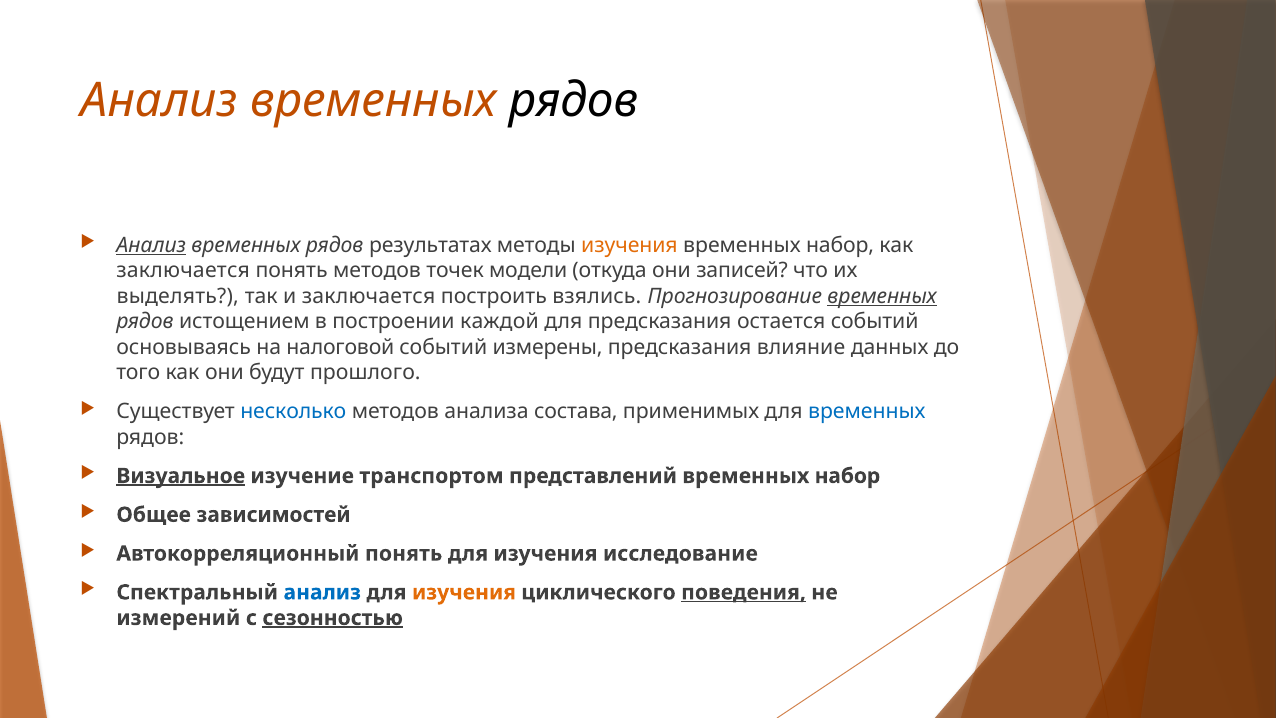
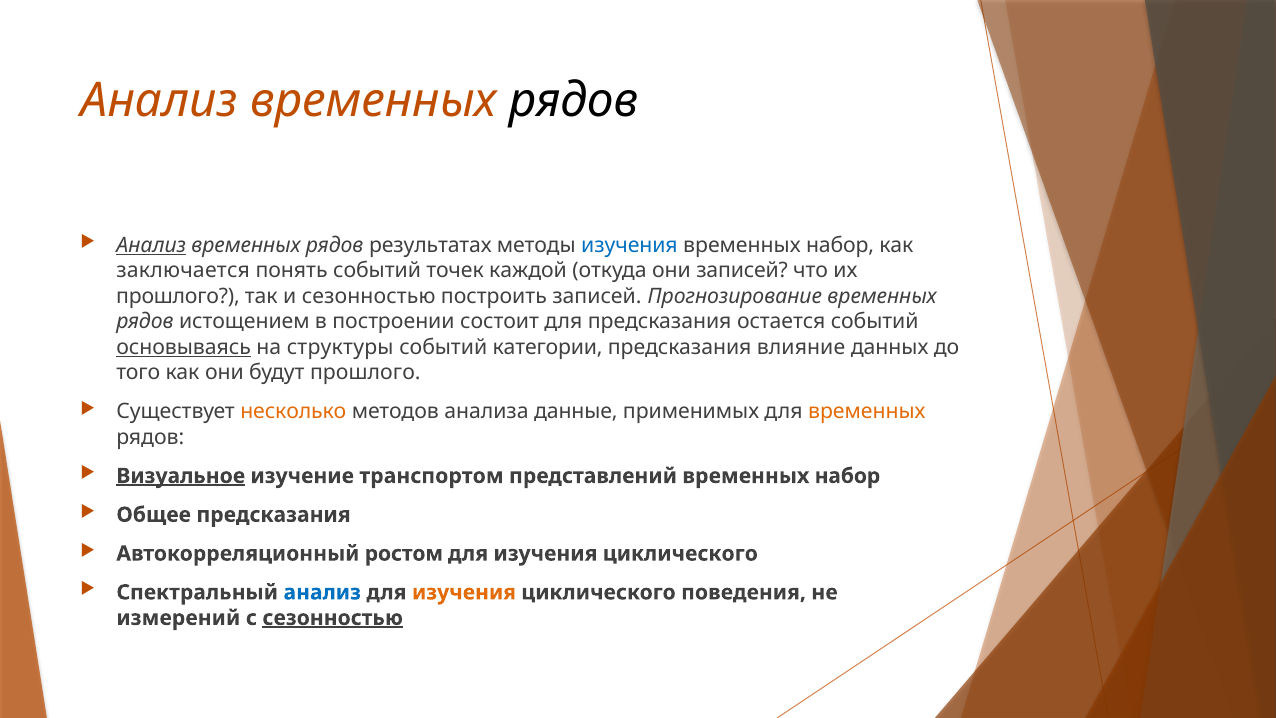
изучения at (629, 245) colour: orange -> blue
понять методов: методов -> событий
модели: модели -> каждой
выделять at (178, 296): выделять -> прошлого
и заключается: заключается -> сезонностью
построить взялись: взялись -> записей
временных at (882, 296) underline: present -> none
каждой: каждой -> состоит
основываясь underline: none -> present
налоговой: налоговой -> структуры
измерены: измерены -> категории
несколько colour: blue -> orange
состава: состава -> данные
временных at (867, 412) colour: blue -> orange
Общее зависимостей: зависимостей -> предсказания
Автокорреляционный понять: понять -> ростом
исследование at (680, 553): исследование -> циклического
поведения underline: present -> none
